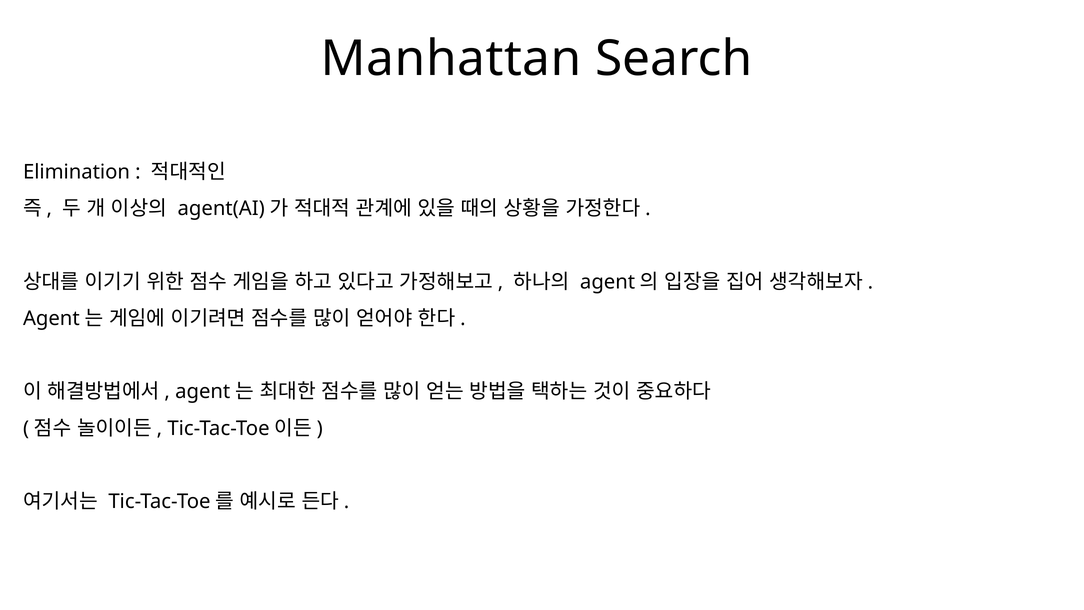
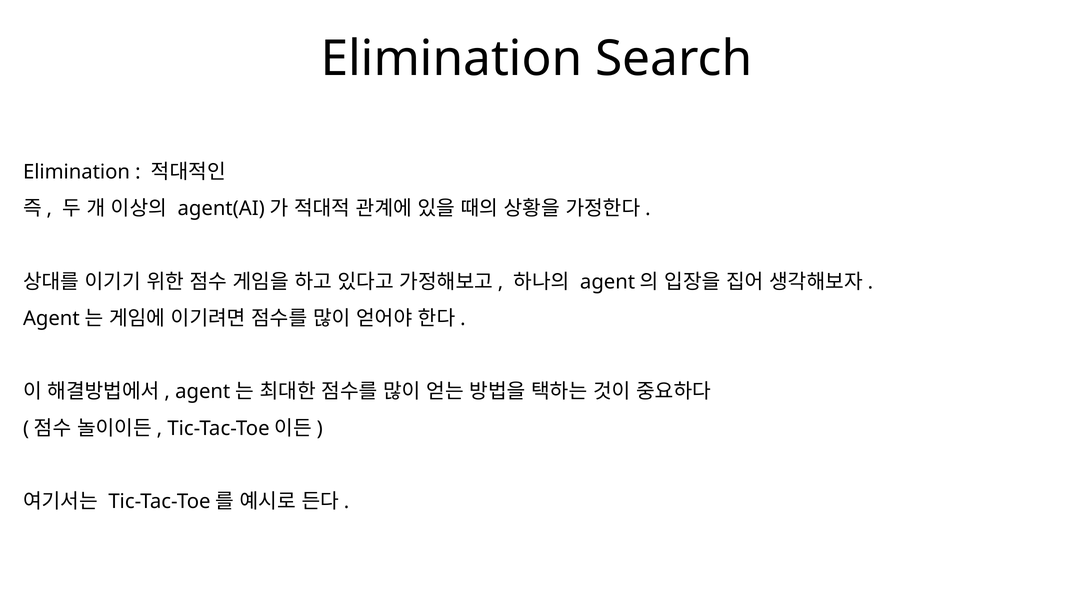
Manhattan at (451, 59): Manhattan -> Elimination
